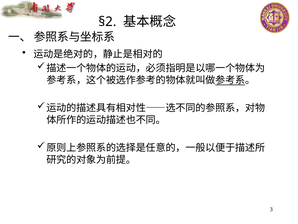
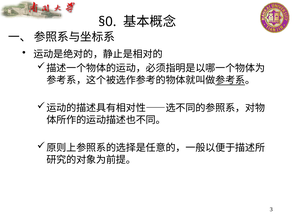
§2: §2 -> §0
